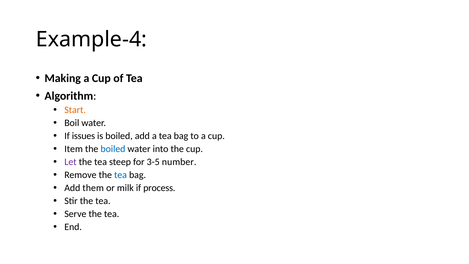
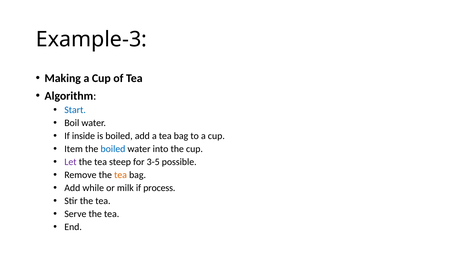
Example-4: Example-4 -> Example-3
Start colour: orange -> blue
issues: issues -> inside
number: number -> possible
tea at (121, 175) colour: blue -> orange
them: them -> while
